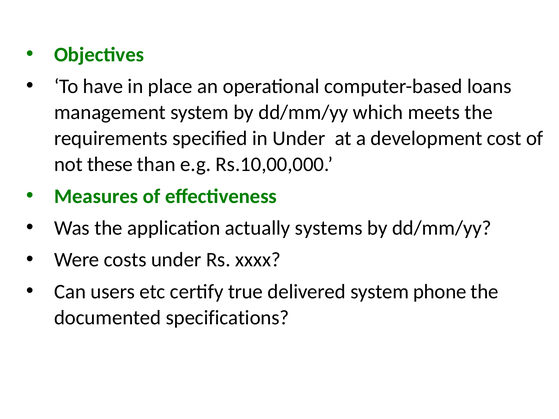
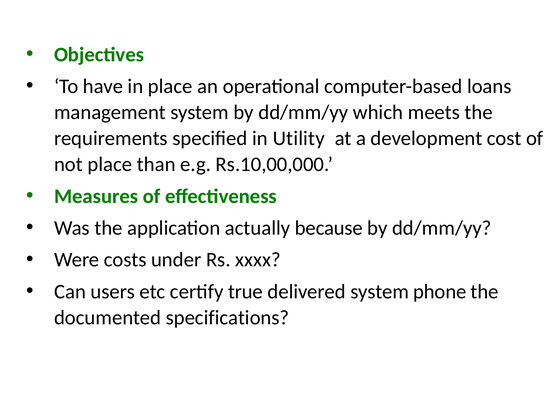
in Under: Under -> Utility
not these: these -> place
systems: systems -> because
